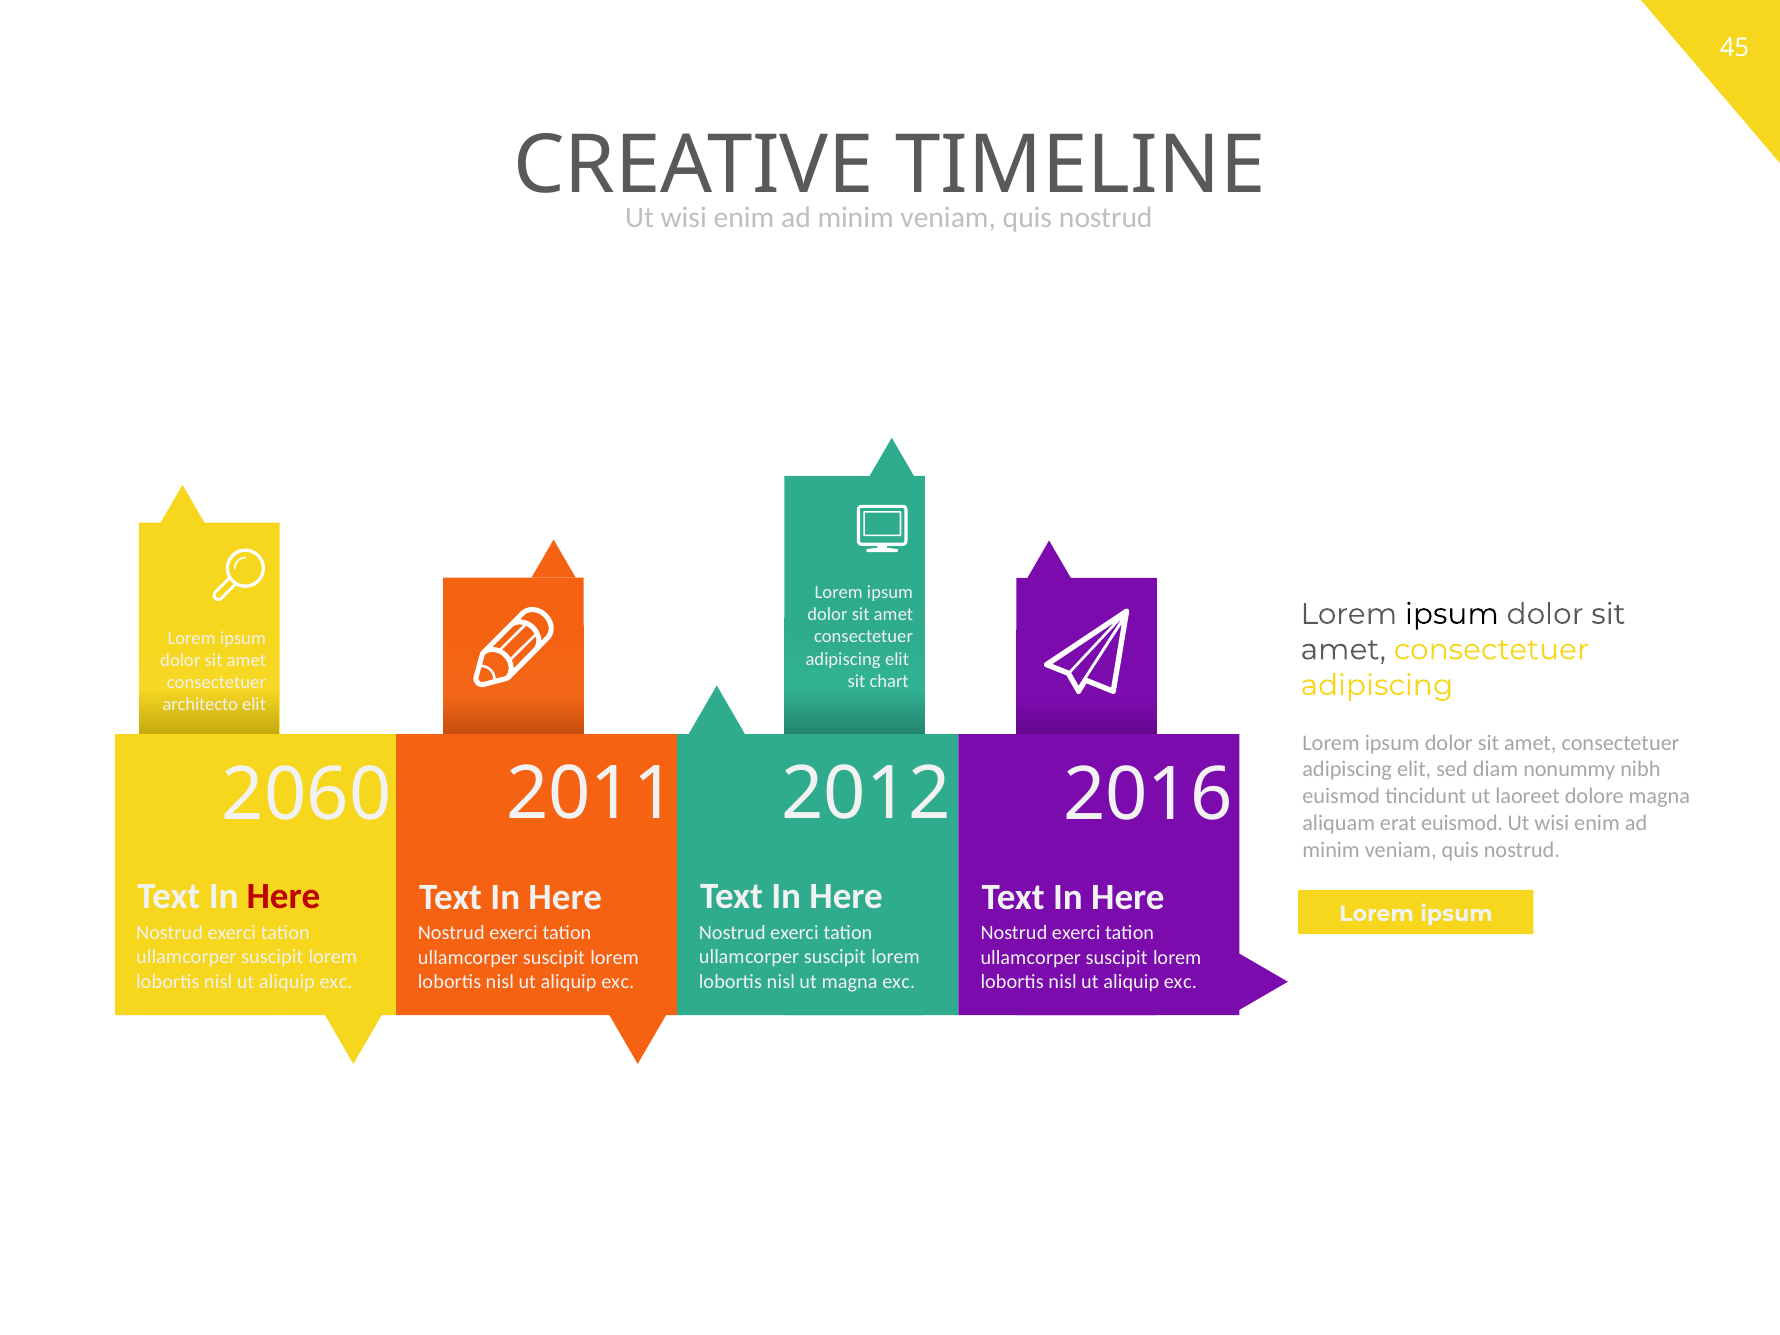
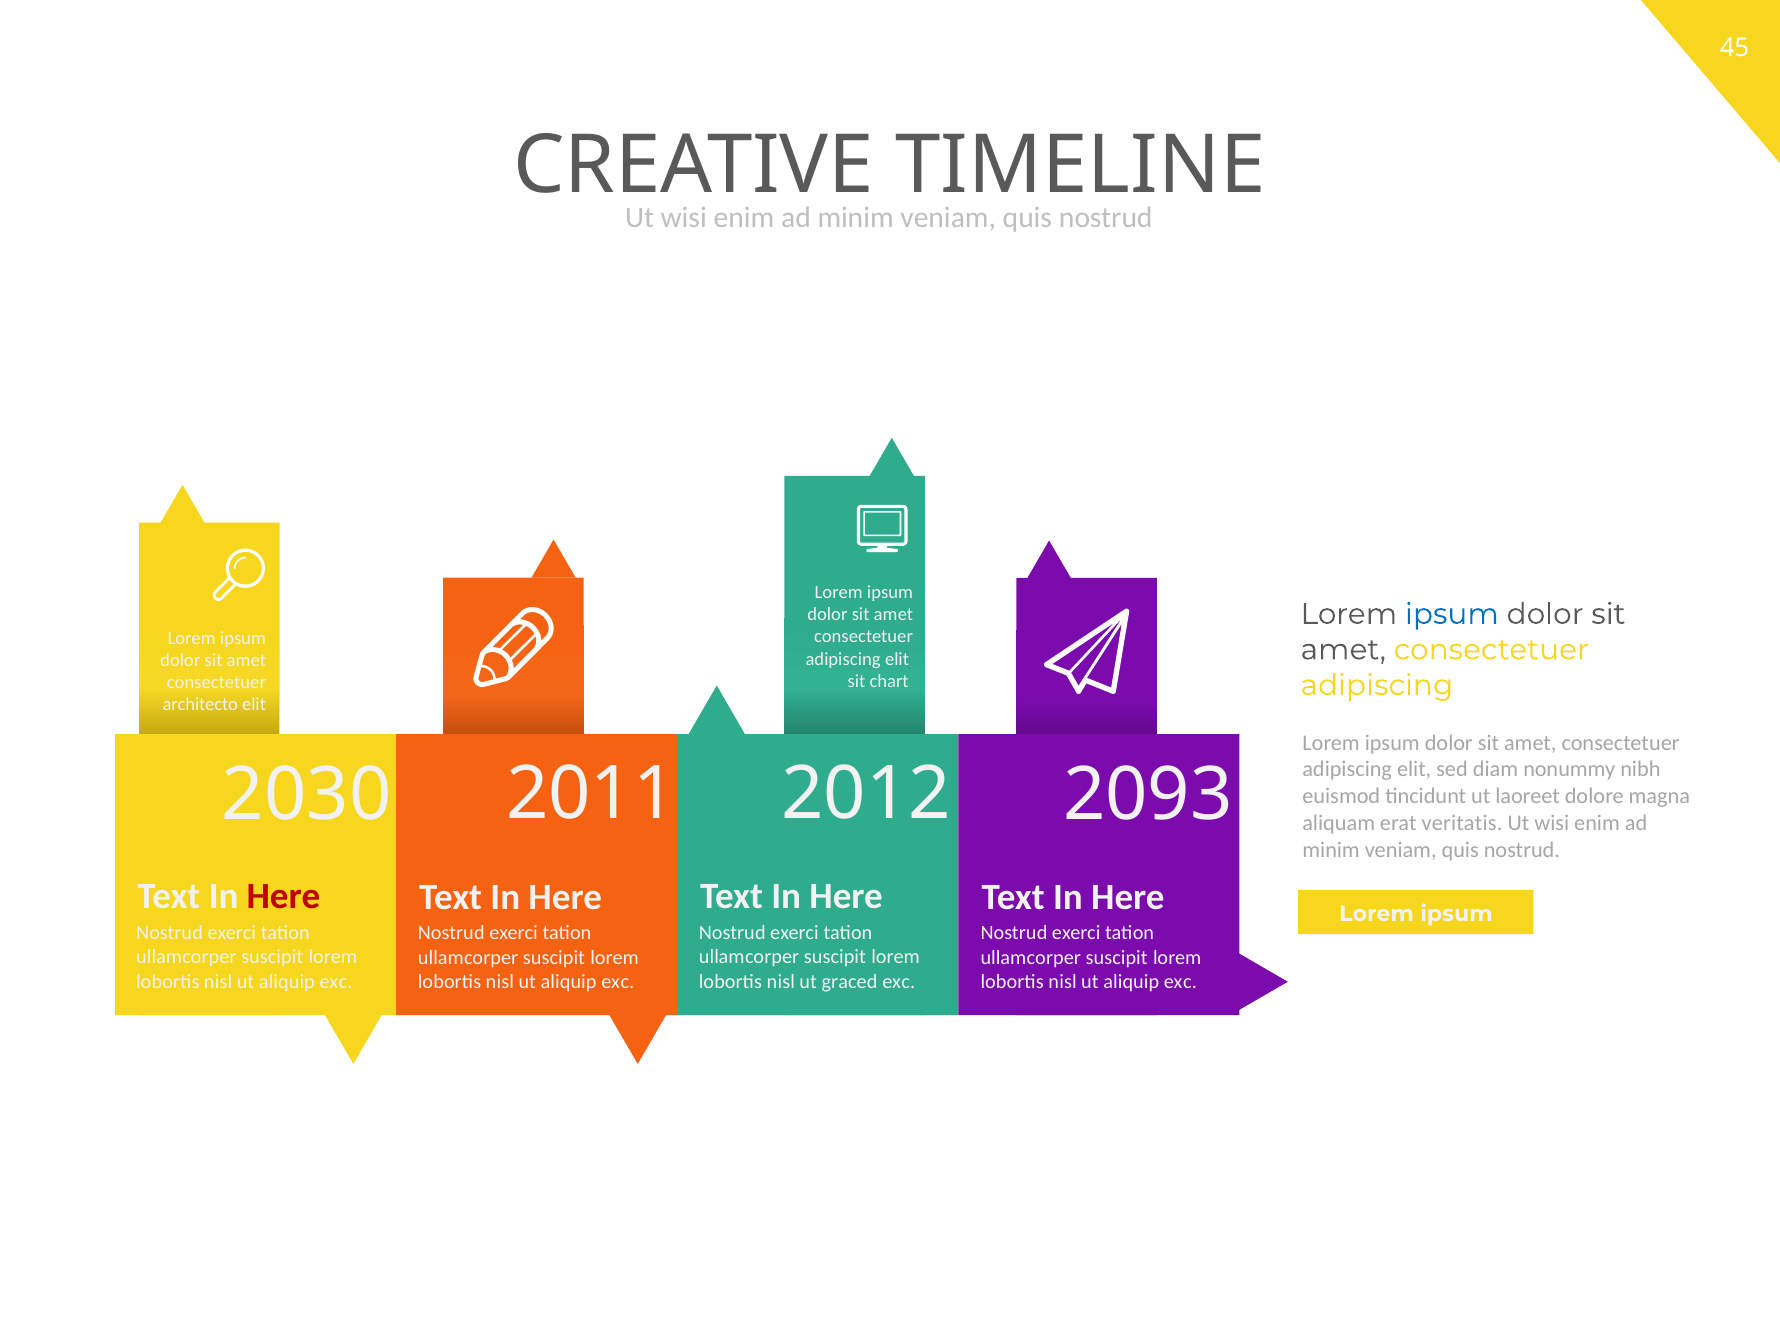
ipsum at (1452, 614) colour: black -> blue
2060: 2060 -> 2030
2016: 2016 -> 2093
erat euismod: euismod -> veritatis
ut magna: magna -> graced
